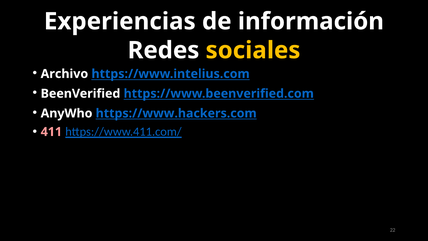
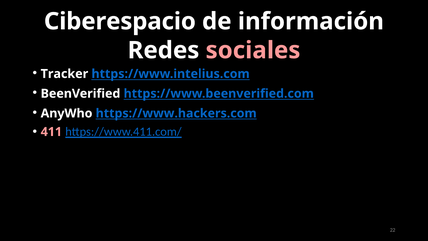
Experiencias: Experiencias -> Ciberespacio
sociales colour: yellow -> pink
Archivo: Archivo -> Tracker
